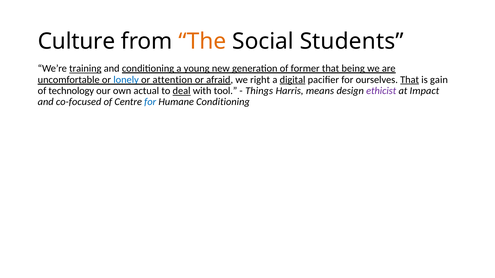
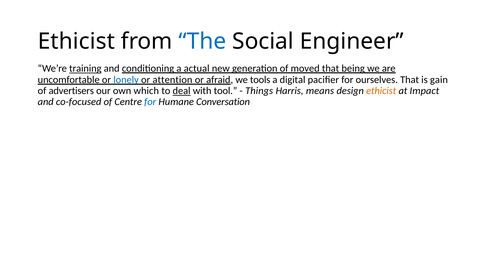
Culture at (76, 42): Culture -> Ethicist
The colour: orange -> blue
Students: Students -> Engineer
young: young -> actual
former: former -> moved
right: right -> tools
digital underline: present -> none
That at (410, 80) underline: present -> none
technology: technology -> advertisers
actual: actual -> which
ethicist at (381, 91) colour: purple -> orange
Humane Conditioning: Conditioning -> Conversation
